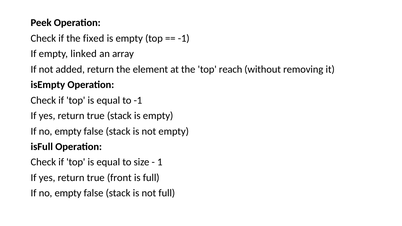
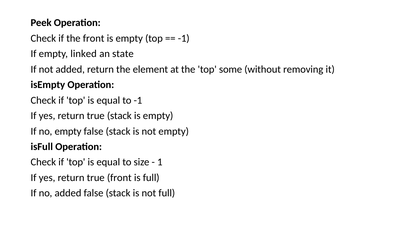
the fixed: fixed -> front
array: array -> state
reach: reach -> some
empty at (68, 193): empty -> added
